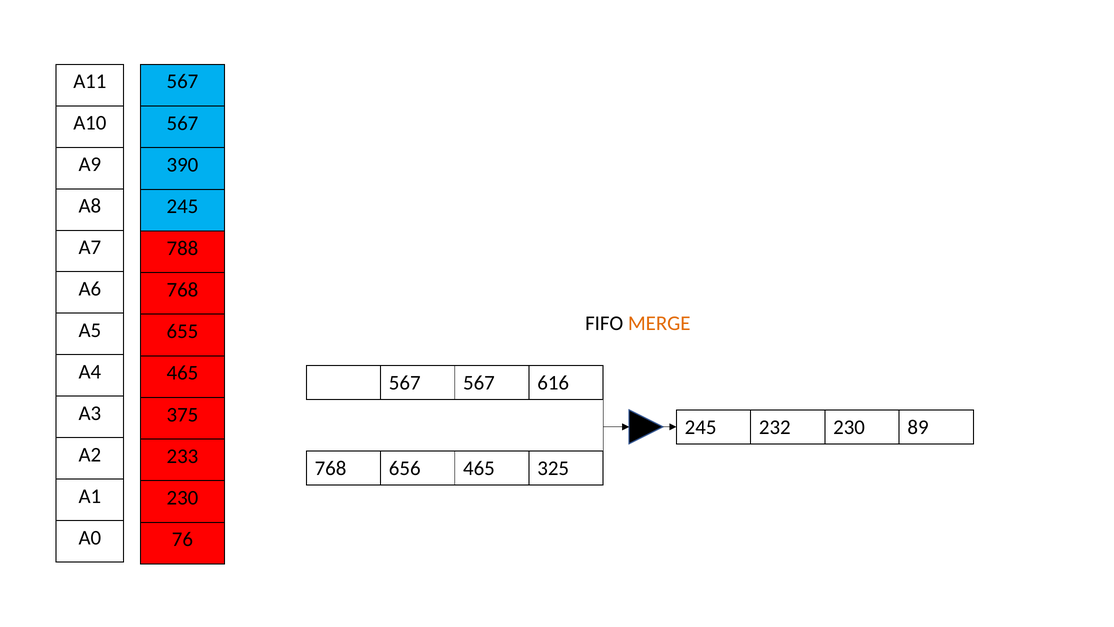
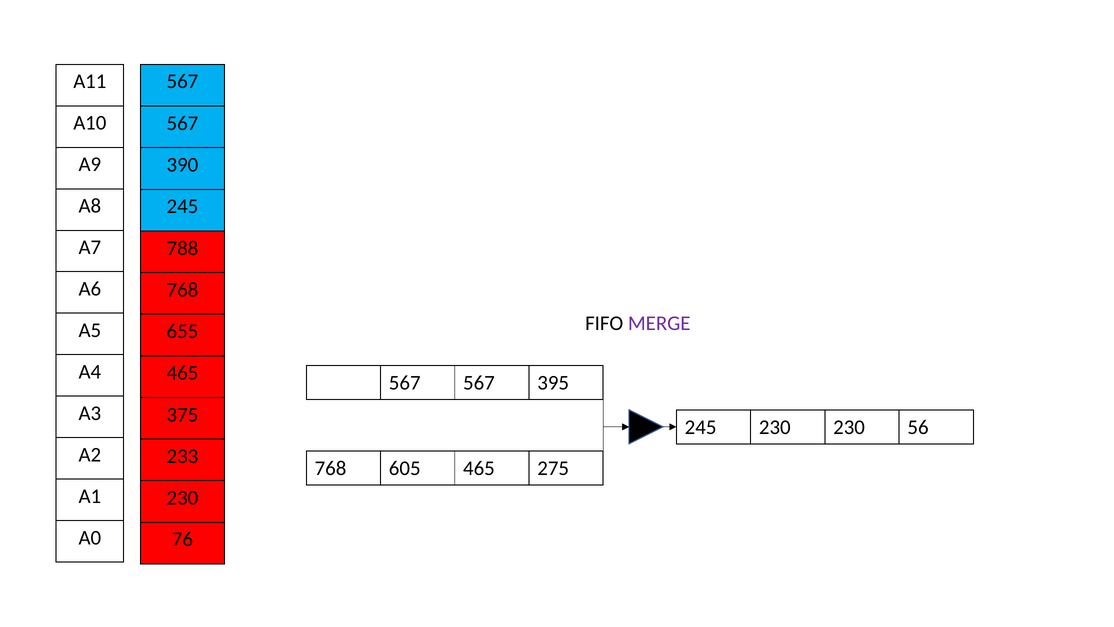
MERGE colour: orange -> purple
616: 616 -> 395
245 232: 232 -> 230
89: 89 -> 56
656: 656 -> 605
325: 325 -> 275
